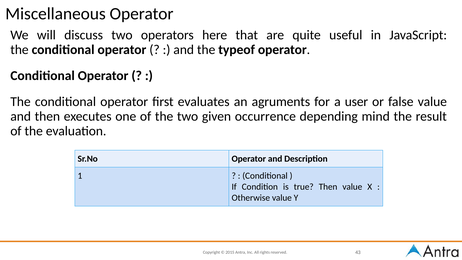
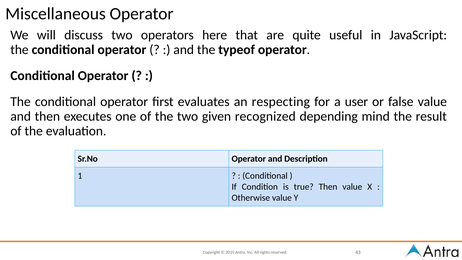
agruments: agruments -> respecting
occurrence: occurrence -> recognized
